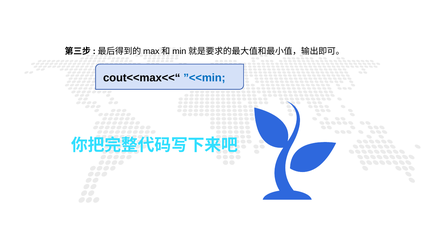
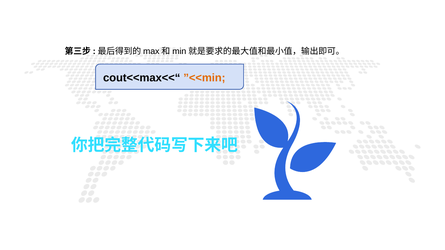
”<<min colour: blue -> orange
